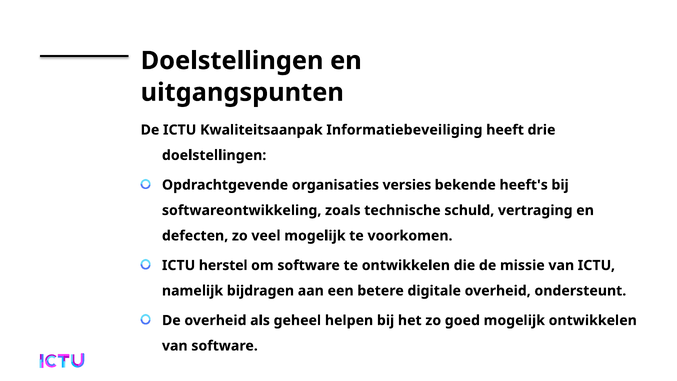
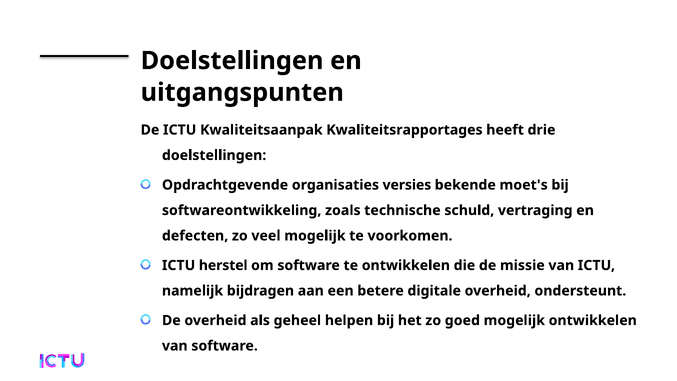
Informatiebeveiliging: Informatiebeveiliging -> Kwaliteitsrapportages
heeft's: heeft's -> moet's
